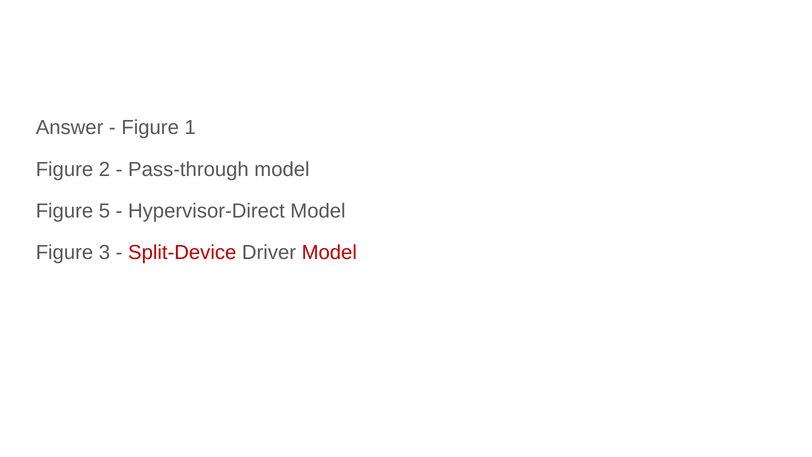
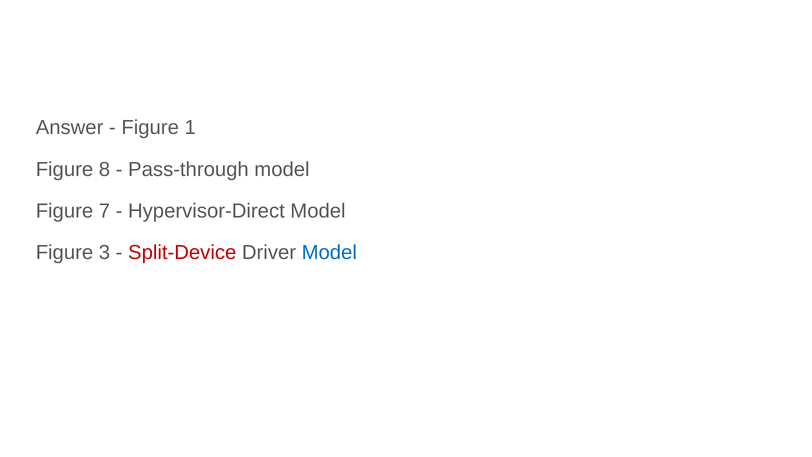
2: 2 -> 8
5: 5 -> 7
Model at (329, 252) colour: red -> blue
